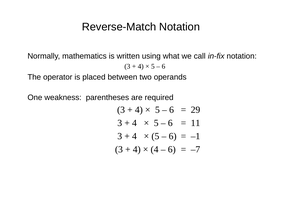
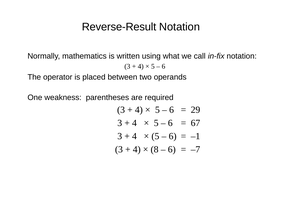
Reverse-Match: Reverse-Match -> Reverse-Result
11: 11 -> 67
4 at (155, 149): 4 -> 8
